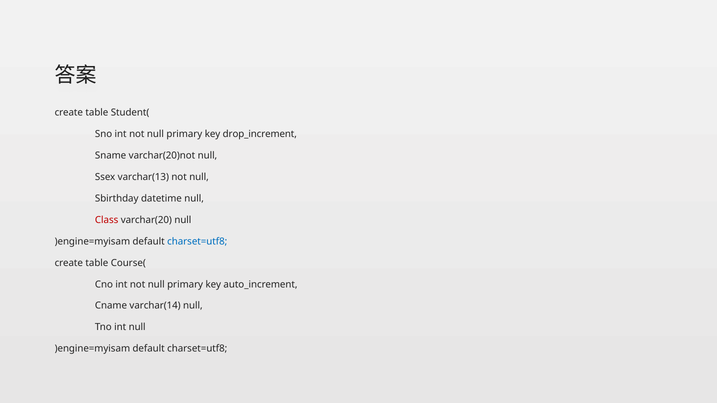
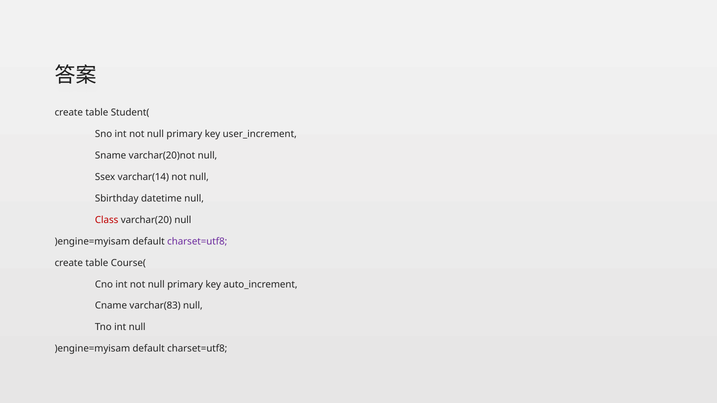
drop_increment: drop_increment -> user_increment
varchar(13: varchar(13 -> varchar(14
charset=utf8 at (197, 242) colour: blue -> purple
varchar(14: varchar(14 -> varchar(83
